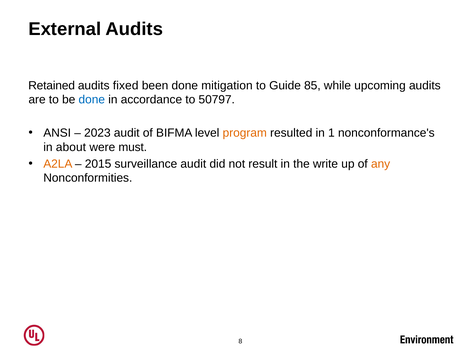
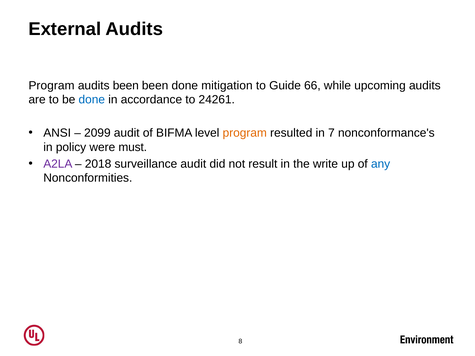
Retained at (52, 86): Retained -> Program
audits fixed: fixed -> been
85: 85 -> 66
50797: 50797 -> 24261
2023: 2023 -> 2099
1: 1 -> 7
about: about -> policy
A2LA colour: orange -> purple
2015: 2015 -> 2018
any colour: orange -> blue
